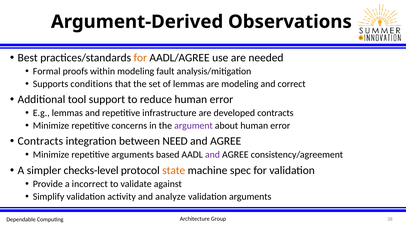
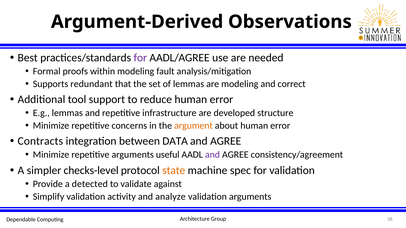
for at (140, 58) colour: orange -> purple
conditions: conditions -> redundant
developed contracts: contracts -> structure
argument colour: purple -> orange
NEED: NEED -> DATA
based: based -> useful
incorrect: incorrect -> detected
